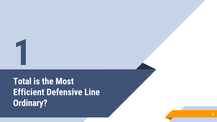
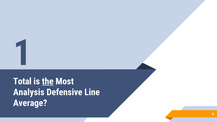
the underline: none -> present
Efficient: Efficient -> Analysis
Ordinary: Ordinary -> Average
